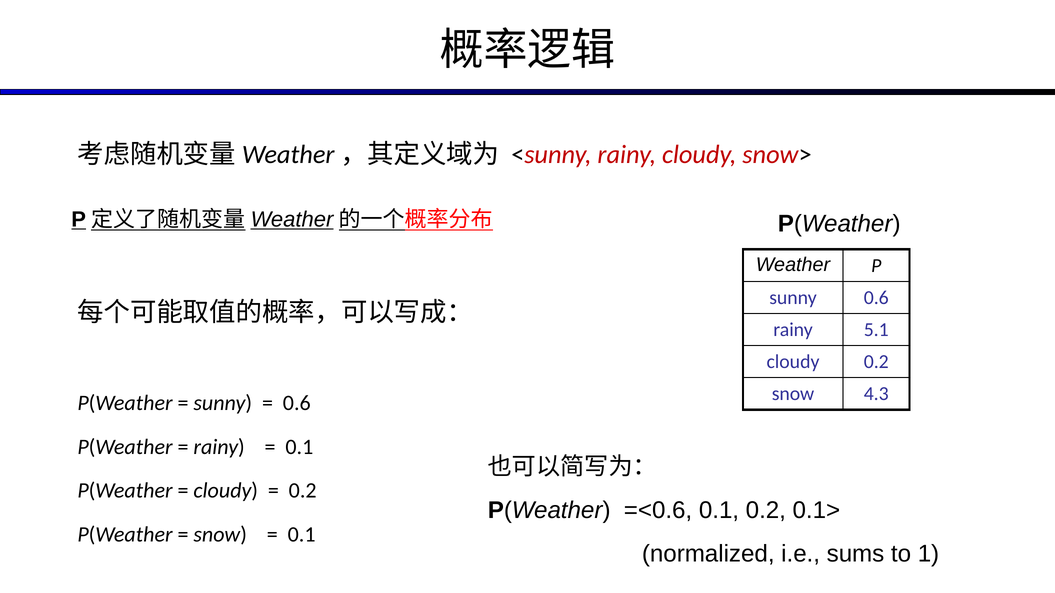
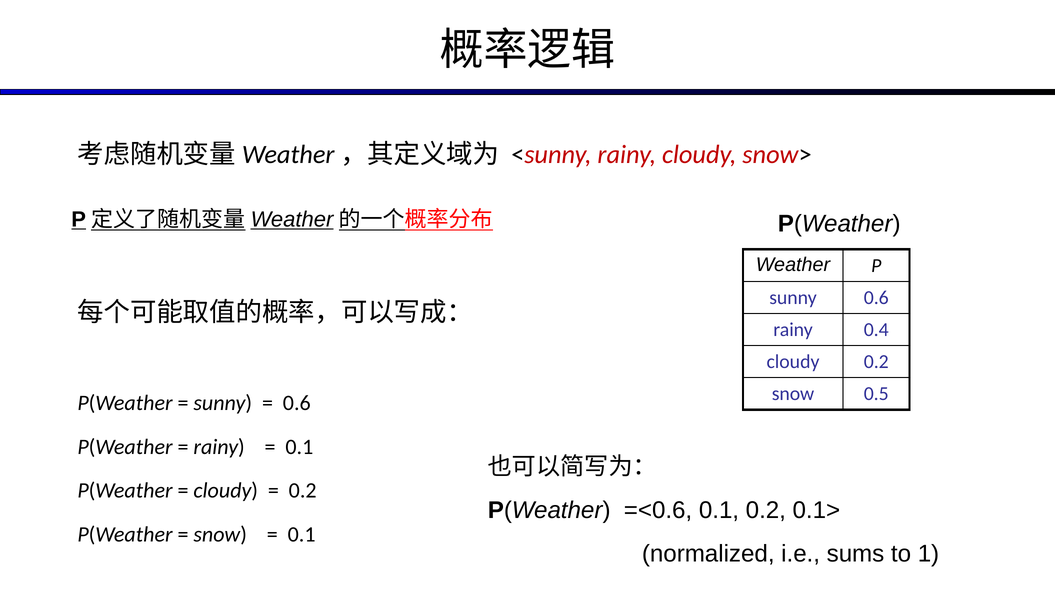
5.1: 5.1 -> 0.4
4.3: 4.3 -> 0.5
